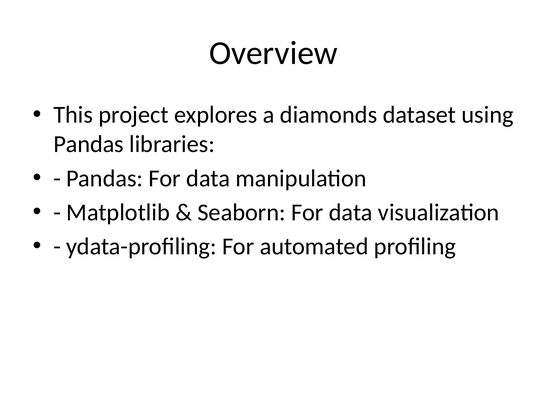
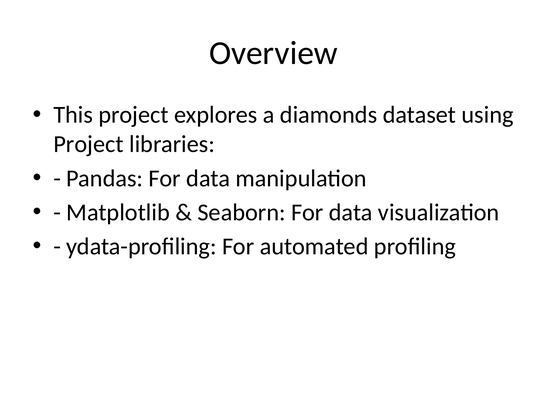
Pandas at (89, 144): Pandas -> Project
